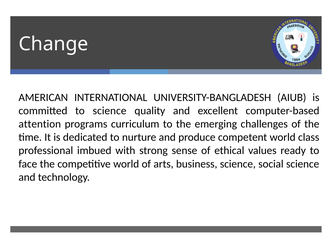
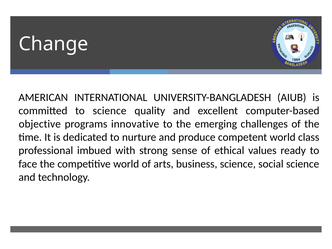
attention: attention -> objective
curriculum: curriculum -> innovative
